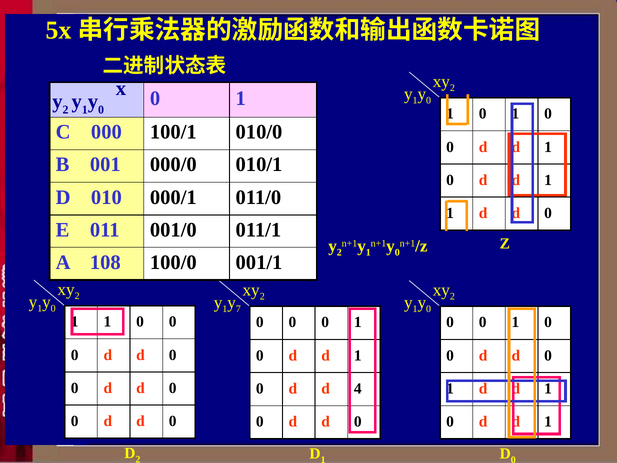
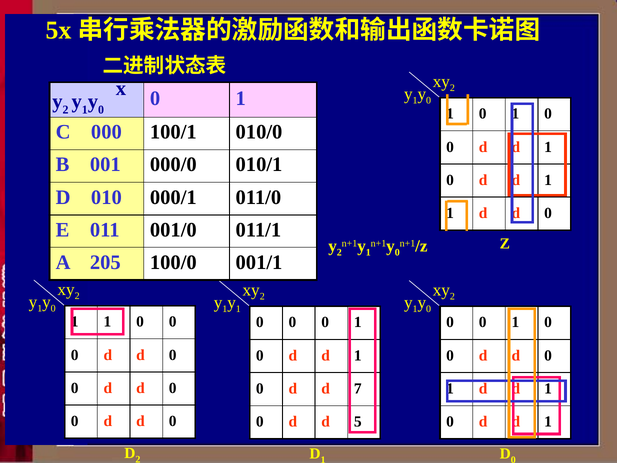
108: 108 -> 205
7 at (238, 309): 7 -> 1
4: 4 -> 7
0 at (358, 421): 0 -> 5
